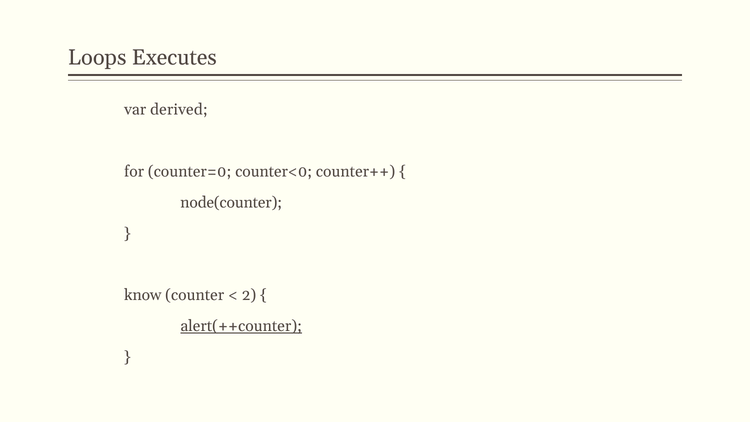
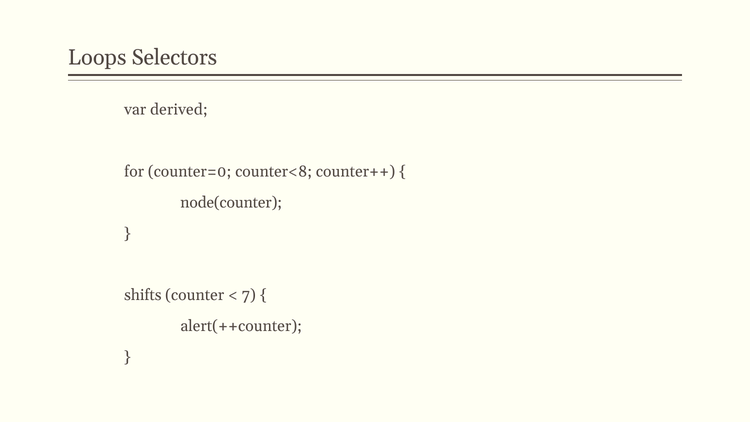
Executes: Executes -> Selectors
counter<0: counter<0 -> counter<8
know: know -> shifts
2: 2 -> 7
alert(++counter underline: present -> none
